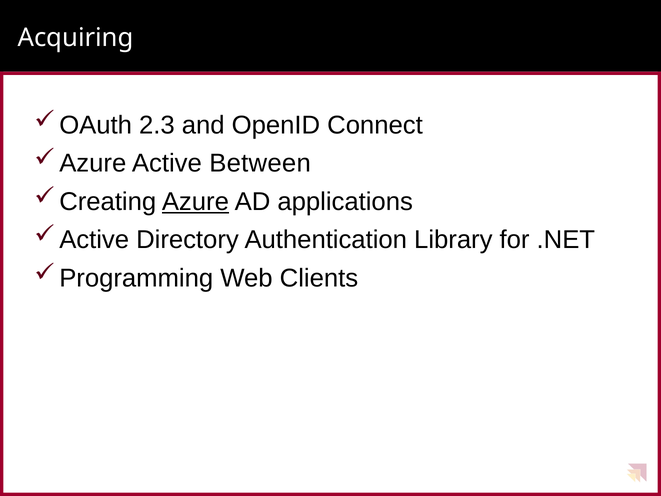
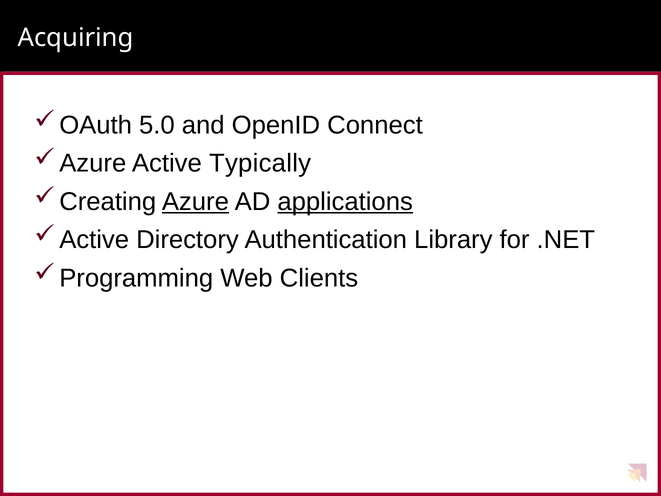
2.3: 2.3 -> 5.0
Between: Between -> Typically
applications underline: none -> present
